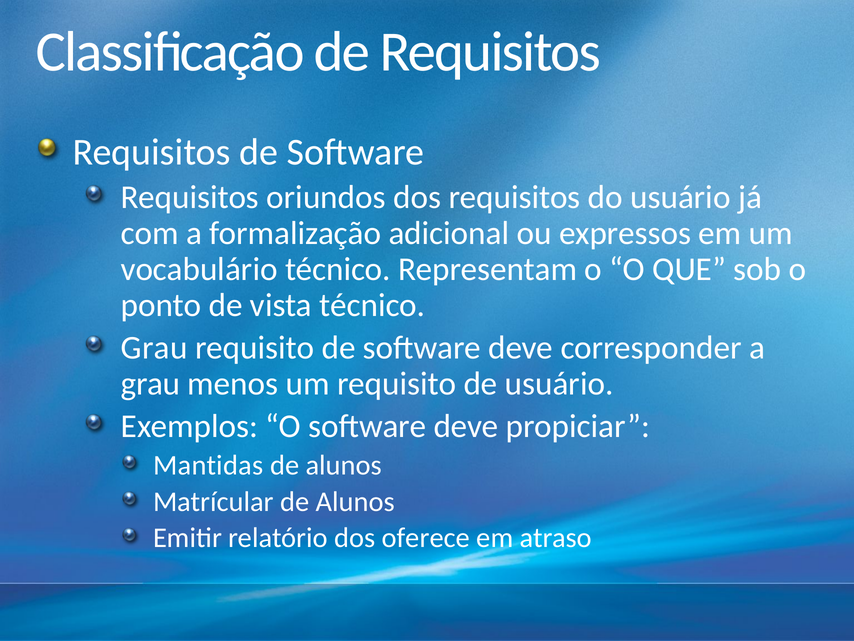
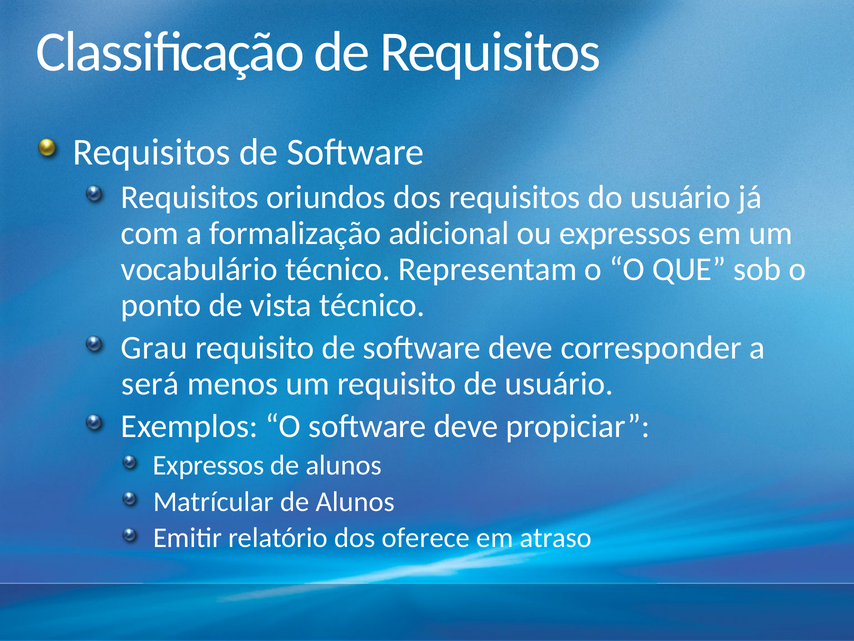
grau at (151, 383): grau -> será
Mantidas at (208, 465): Mantidas -> Expressos
